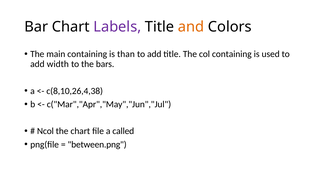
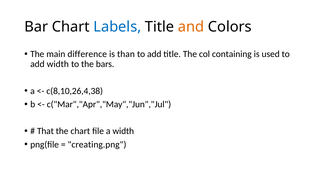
Labels colour: purple -> blue
main containing: containing -> difference
Ncol: Ncol -> That
a called: called -> width
between.png: between.png -> creating.png
